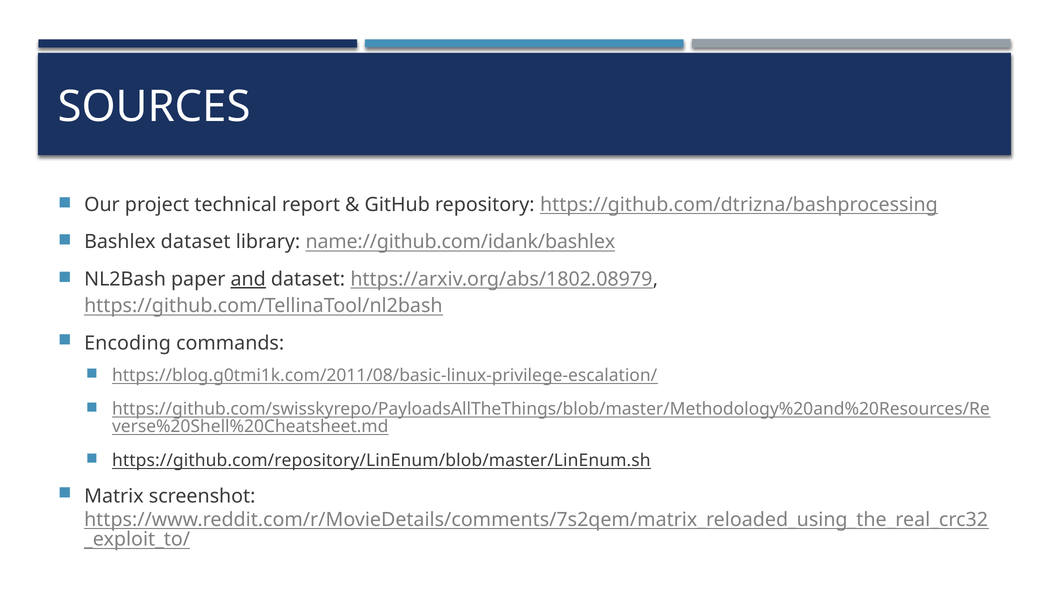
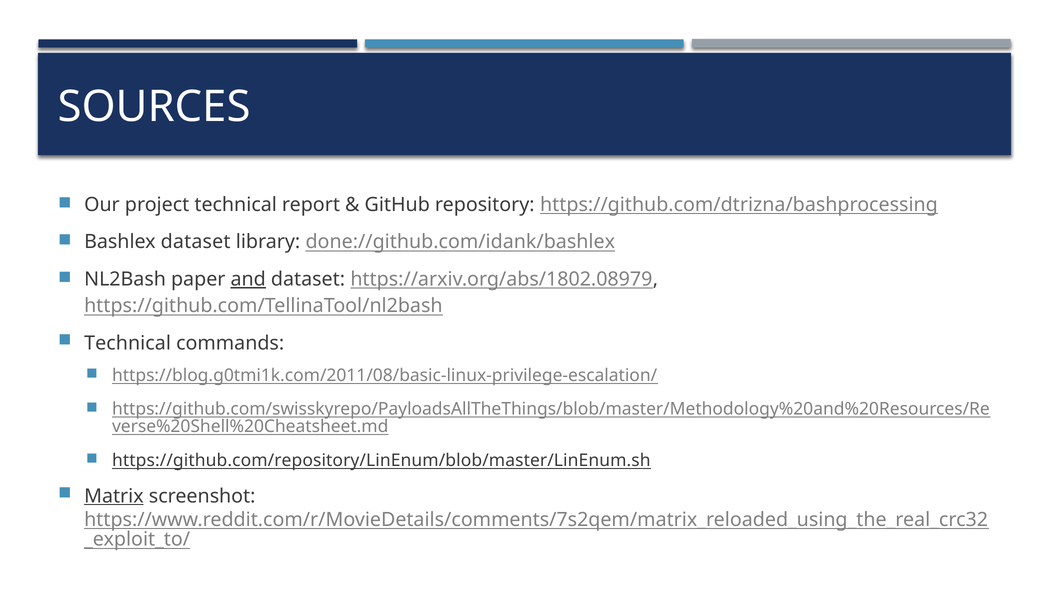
name://github.com/idank/bashlex: name://github.com/idank/bashlex -> done://github.com/idank/bashlex
Encoding at (128, 343): Encoding -> Technical
Matrix underline: none -> present
